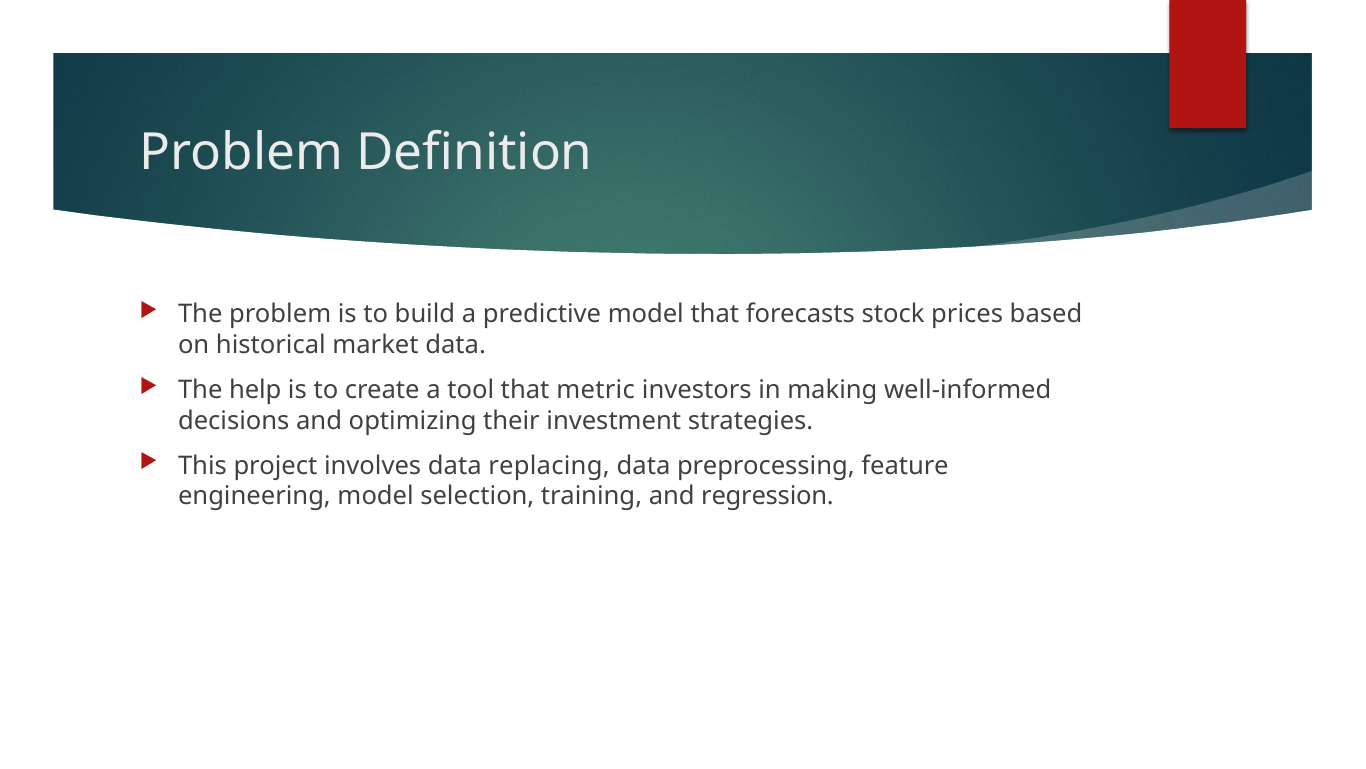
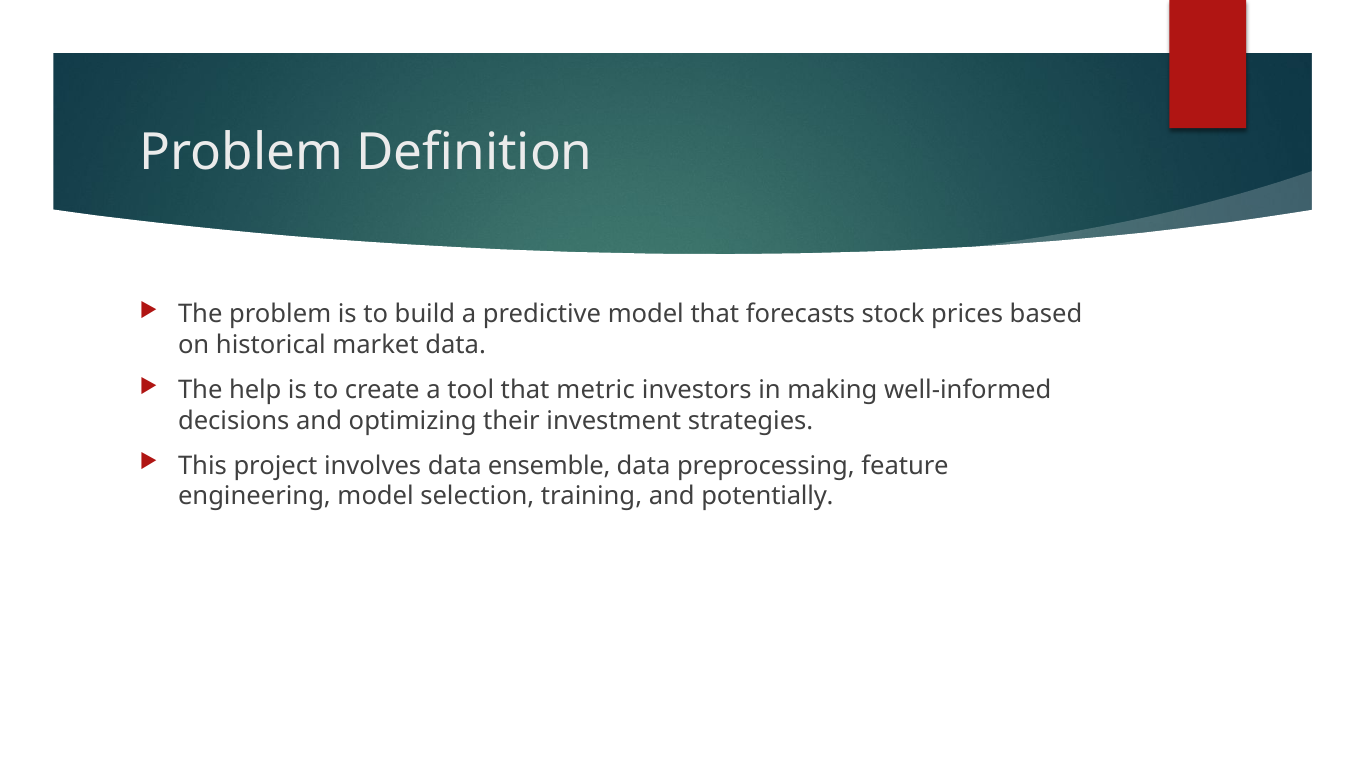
replacing: replacing -> ensemble
regression: regression -> potentially
